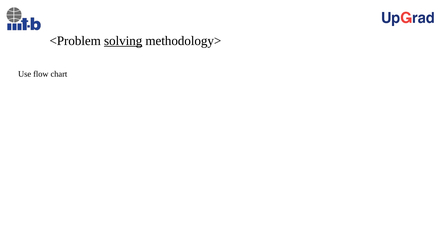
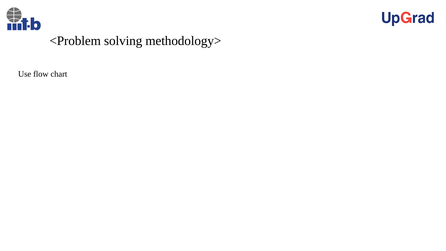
solving underline: present -> none
